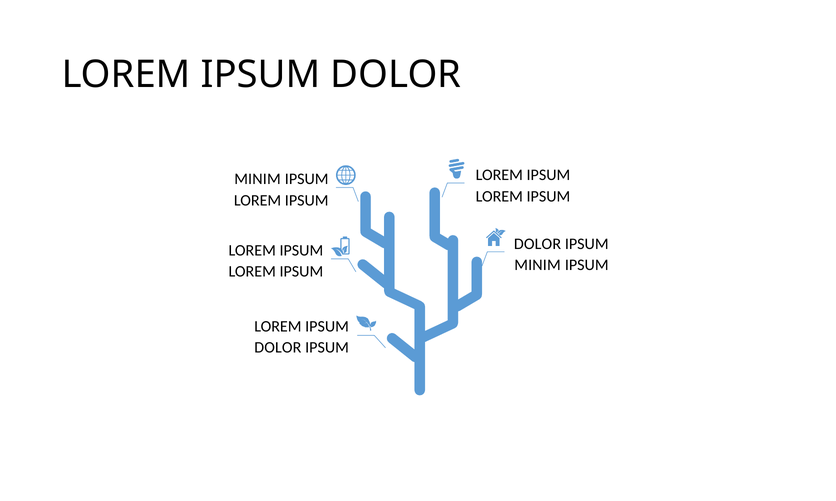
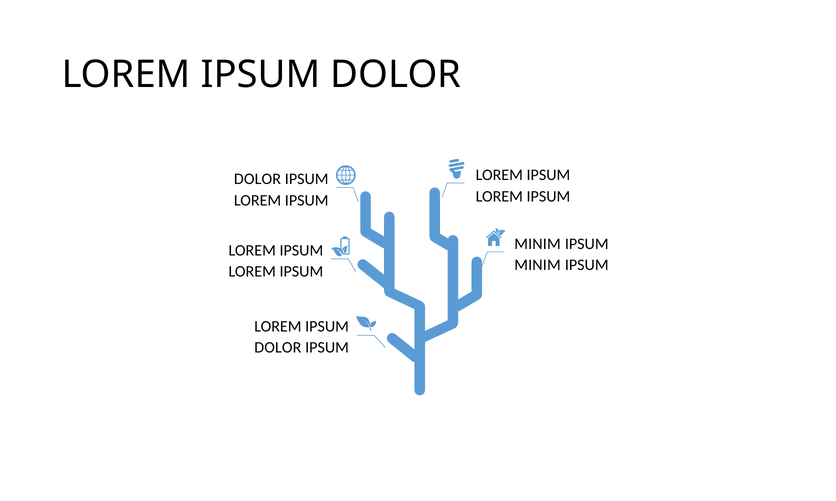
MINIM at (257, 179): MINIM -> DOLOR
DOLOR at (538, 244): DOLOR -> MINIM
